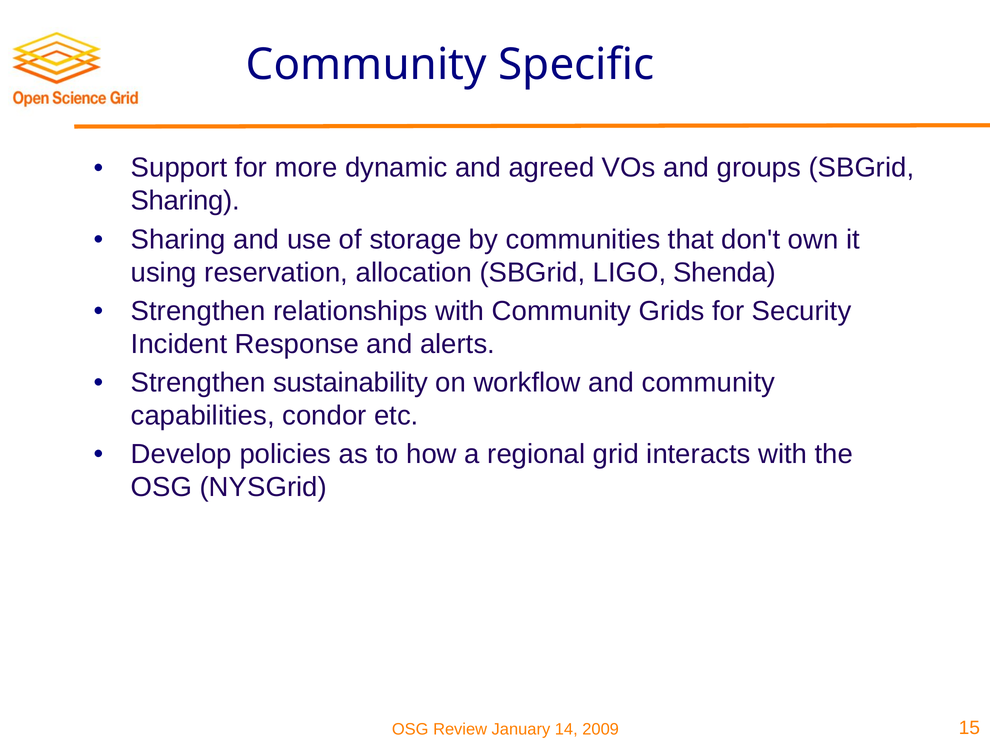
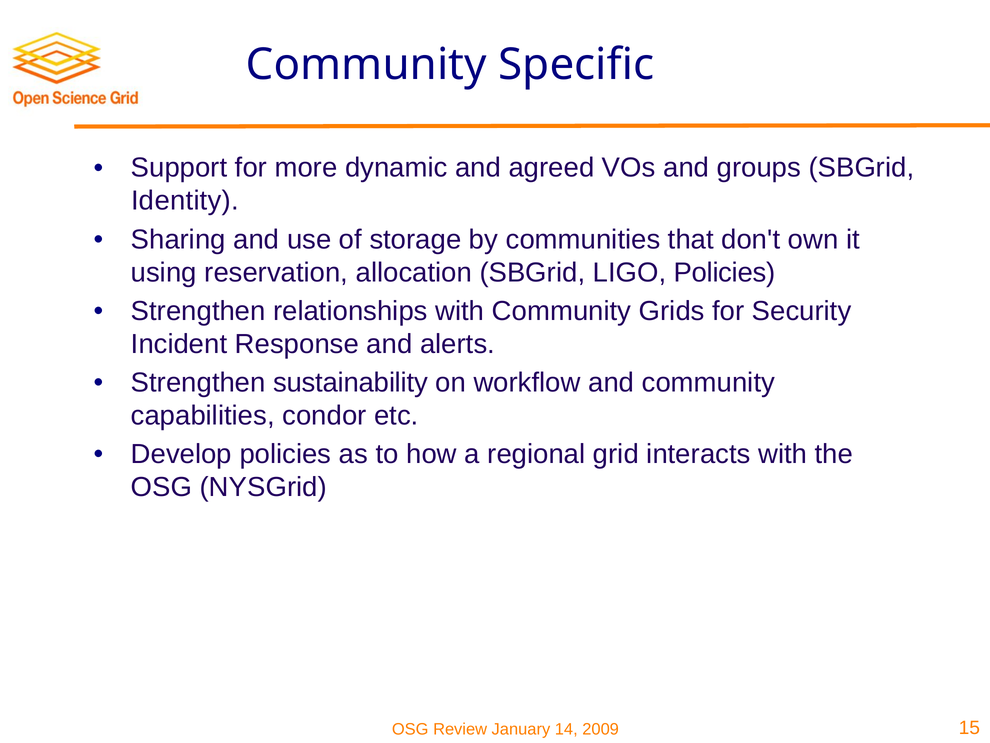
Sharing at (185, 201): Sharing -> Identity
LIGO Shenda: Shenda -> Policies
